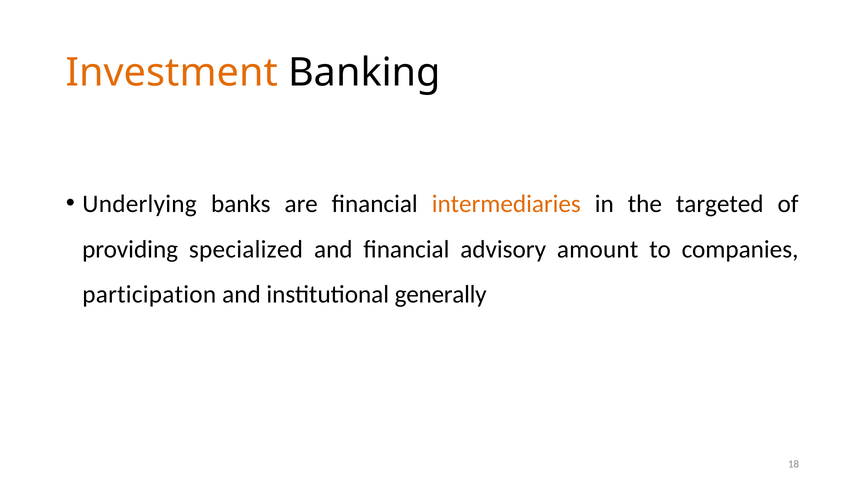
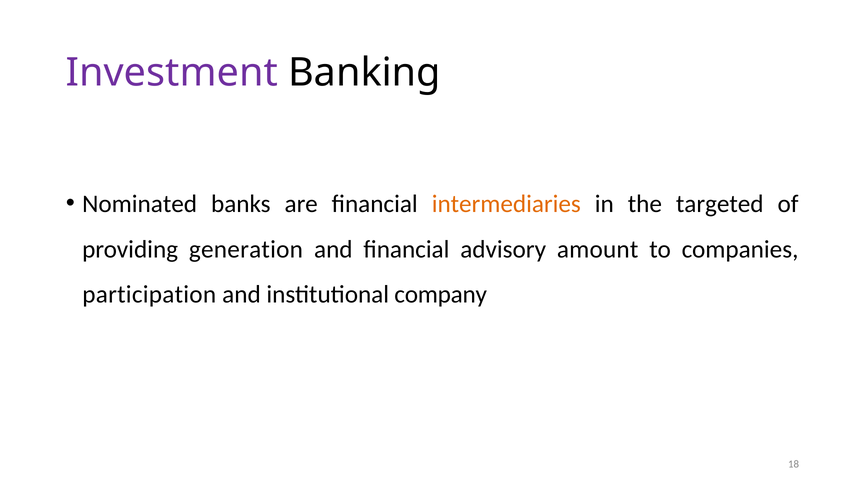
Investment colour: orange -> purple
Underlying: Underlying -> Nominated
specialized: specialized -> generation
generally: generally -> company
